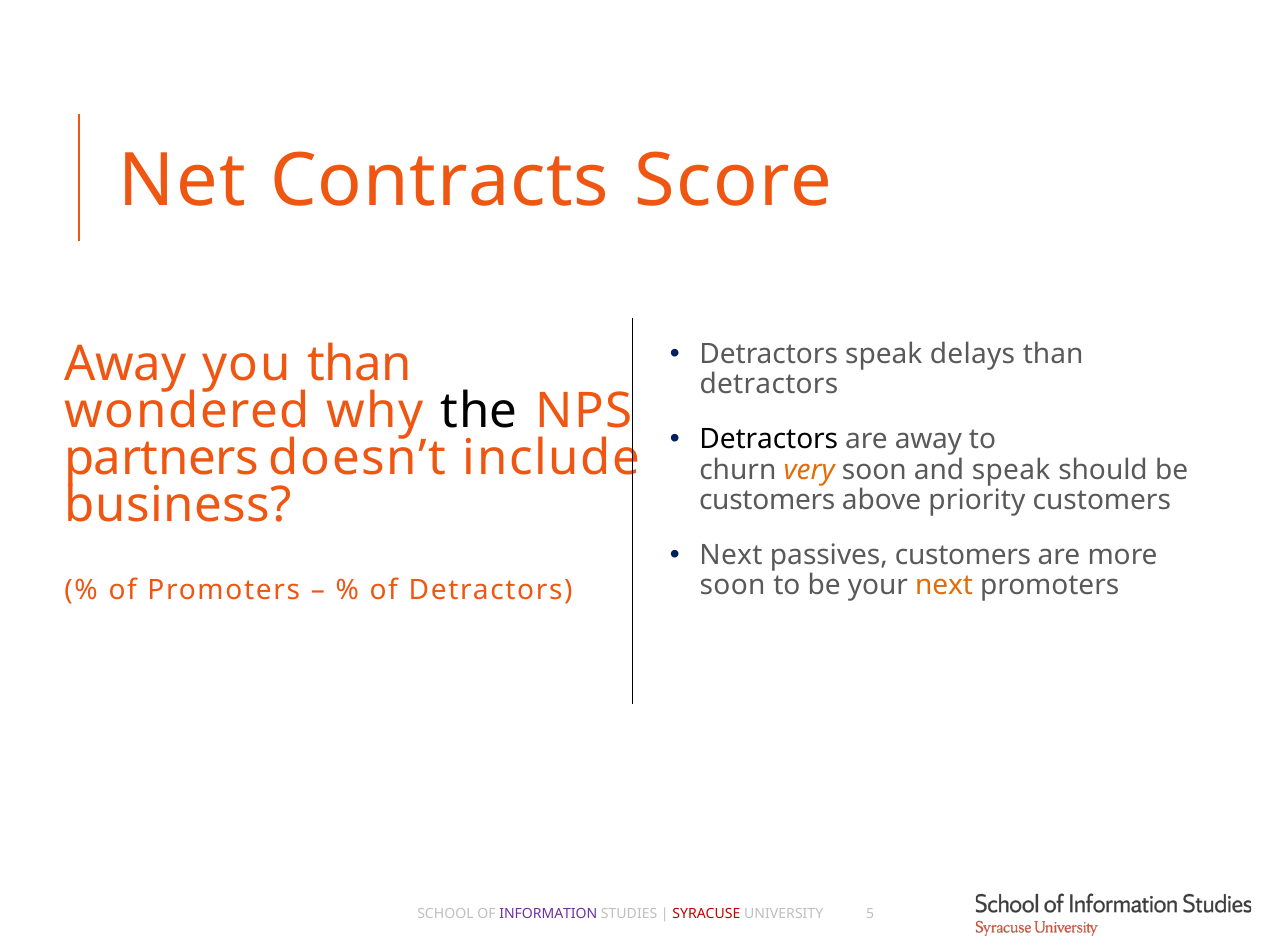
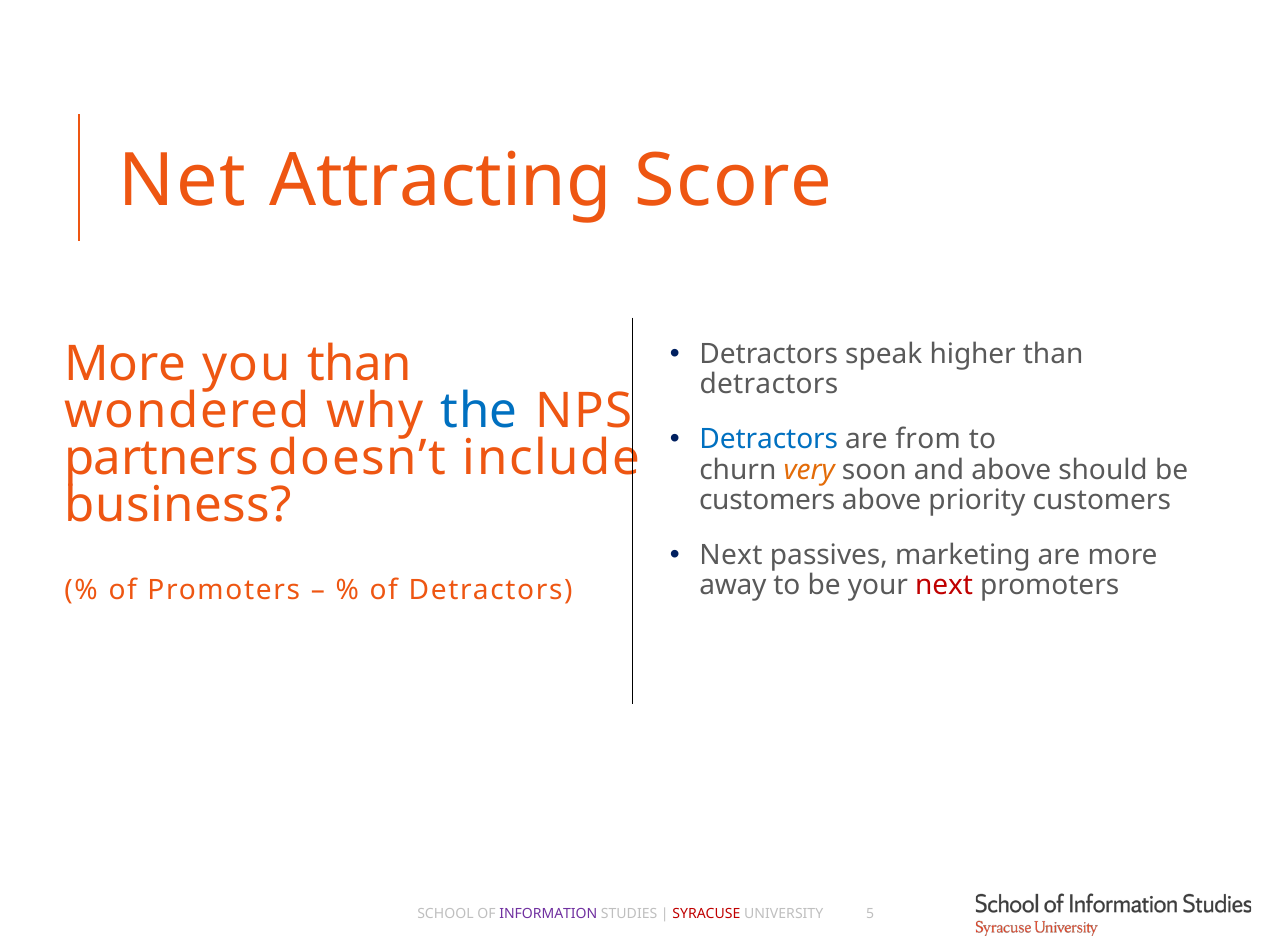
Contracts: Contracts -> Attracting
delays: delays -> higher
Away at (125, 364): Away -> More
the colour: black -> blue
Detractors at (769, 440) colour: black -> blue
are away: away -> from
and speak: speak -> above
passives customers: customers -> marketing
soon at (733, 585): soon -> away
next at (944, 585) colour: orange -> red
